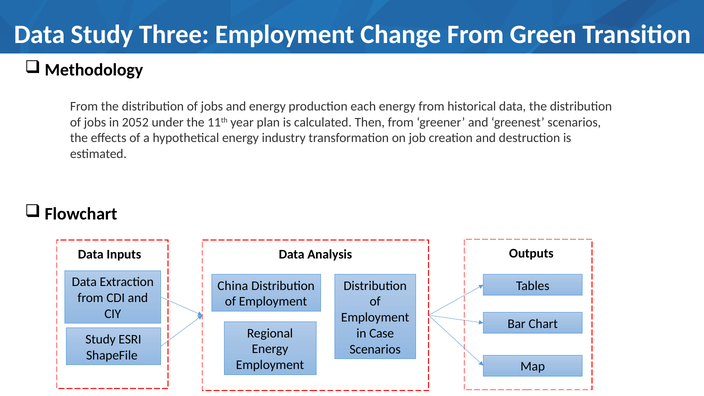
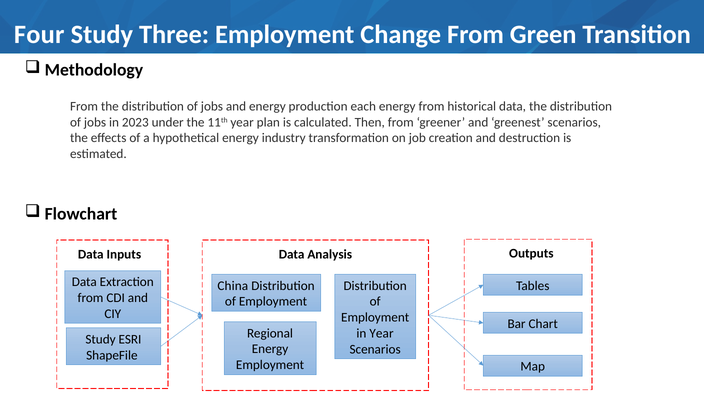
Data at (39, 35): Data -> Four
2052: 2052 -> 2023
in Case: Case -> Year
